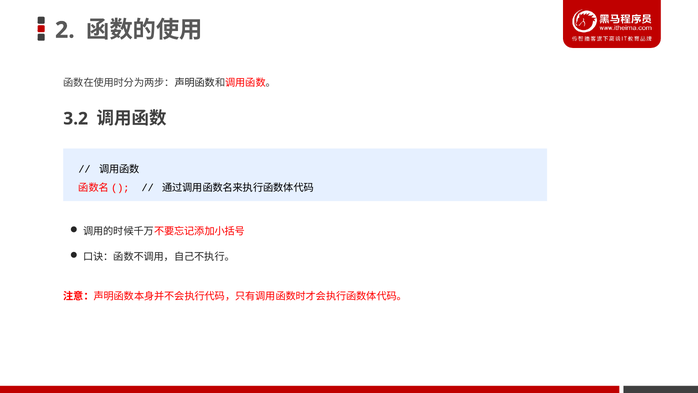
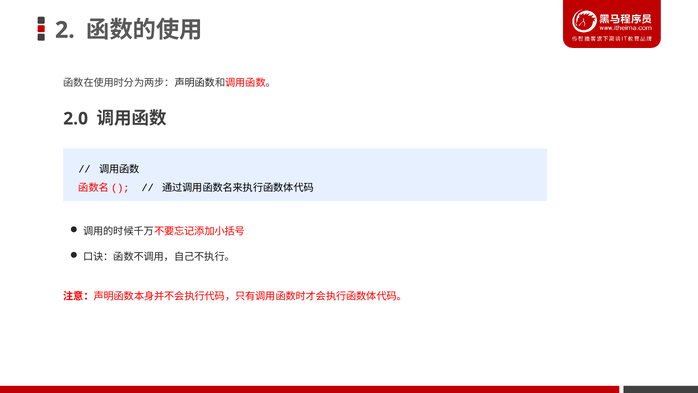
3.2: 3.2 -> 2.0
